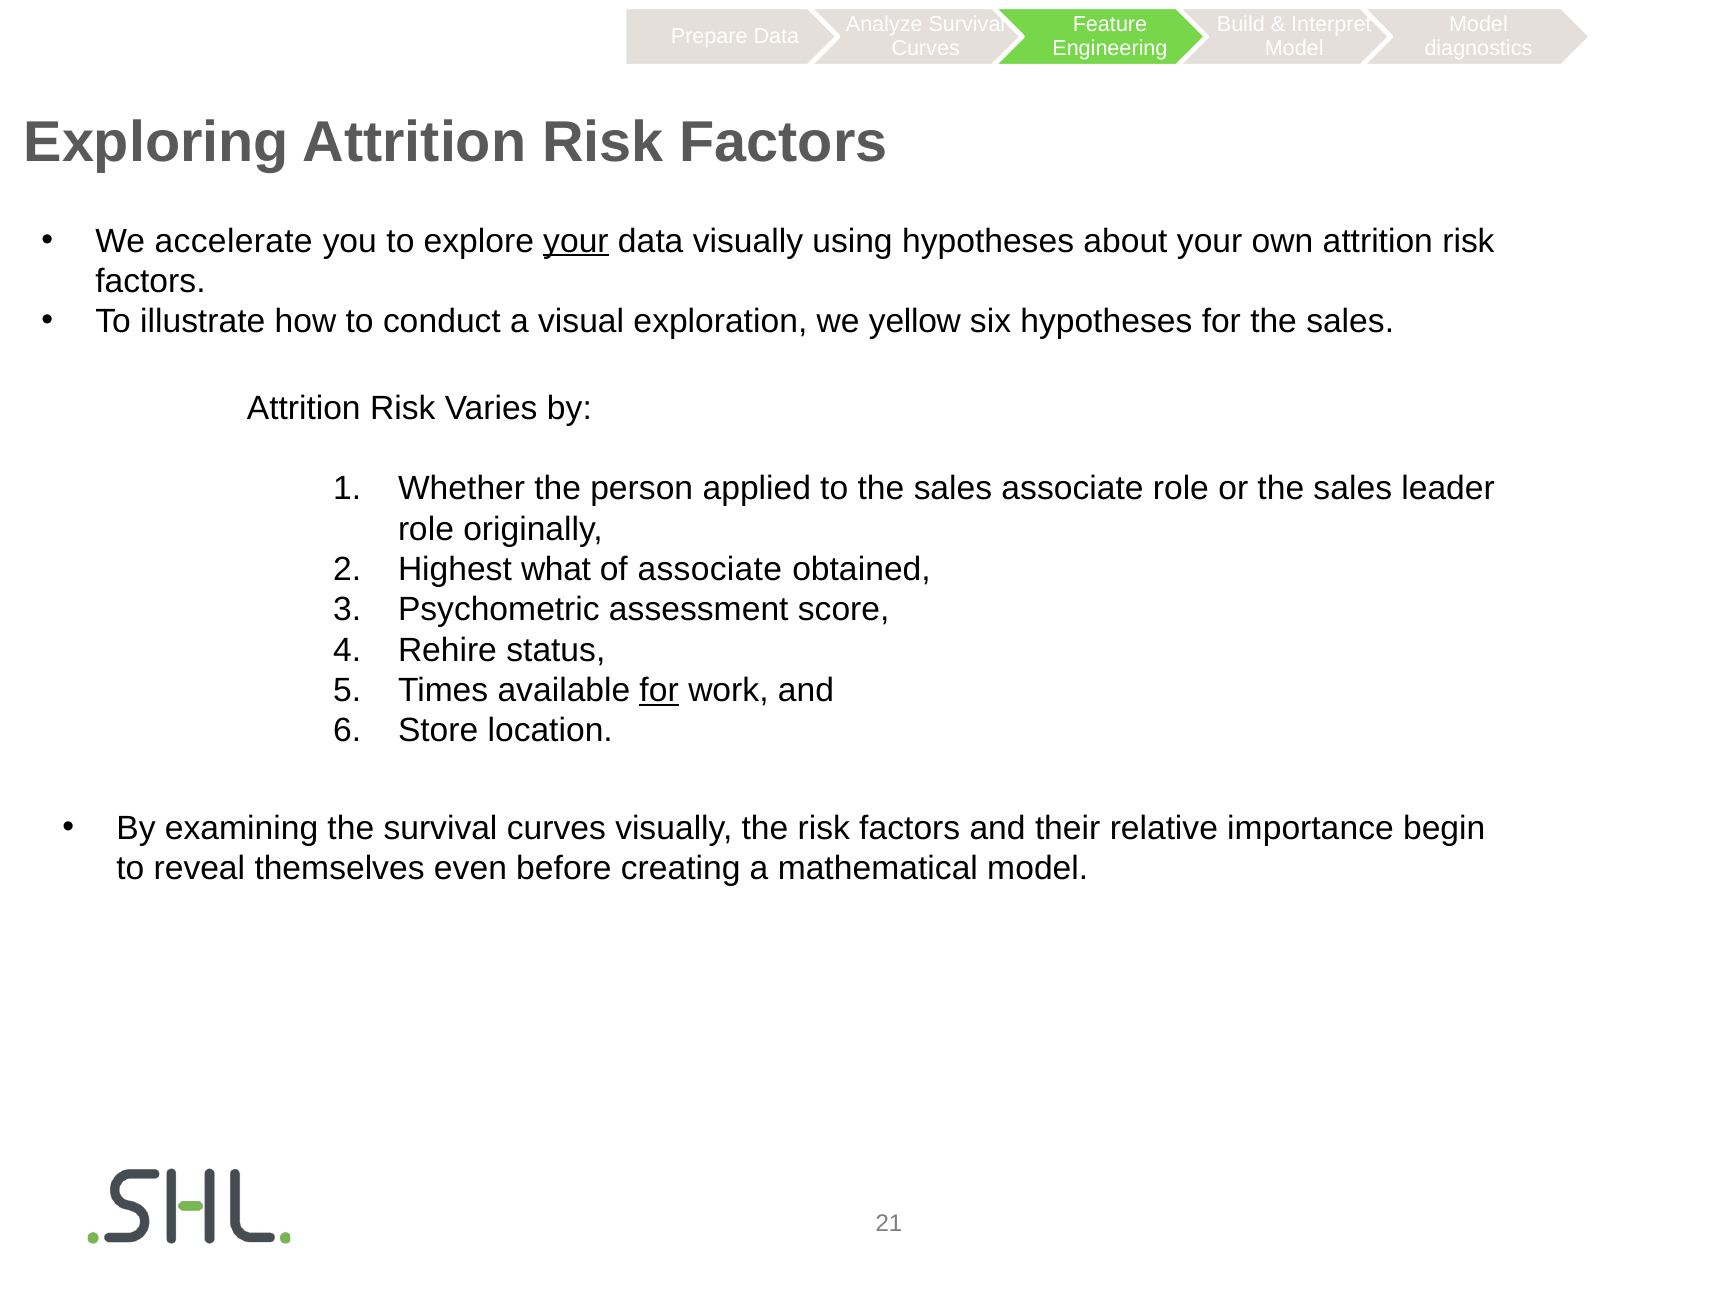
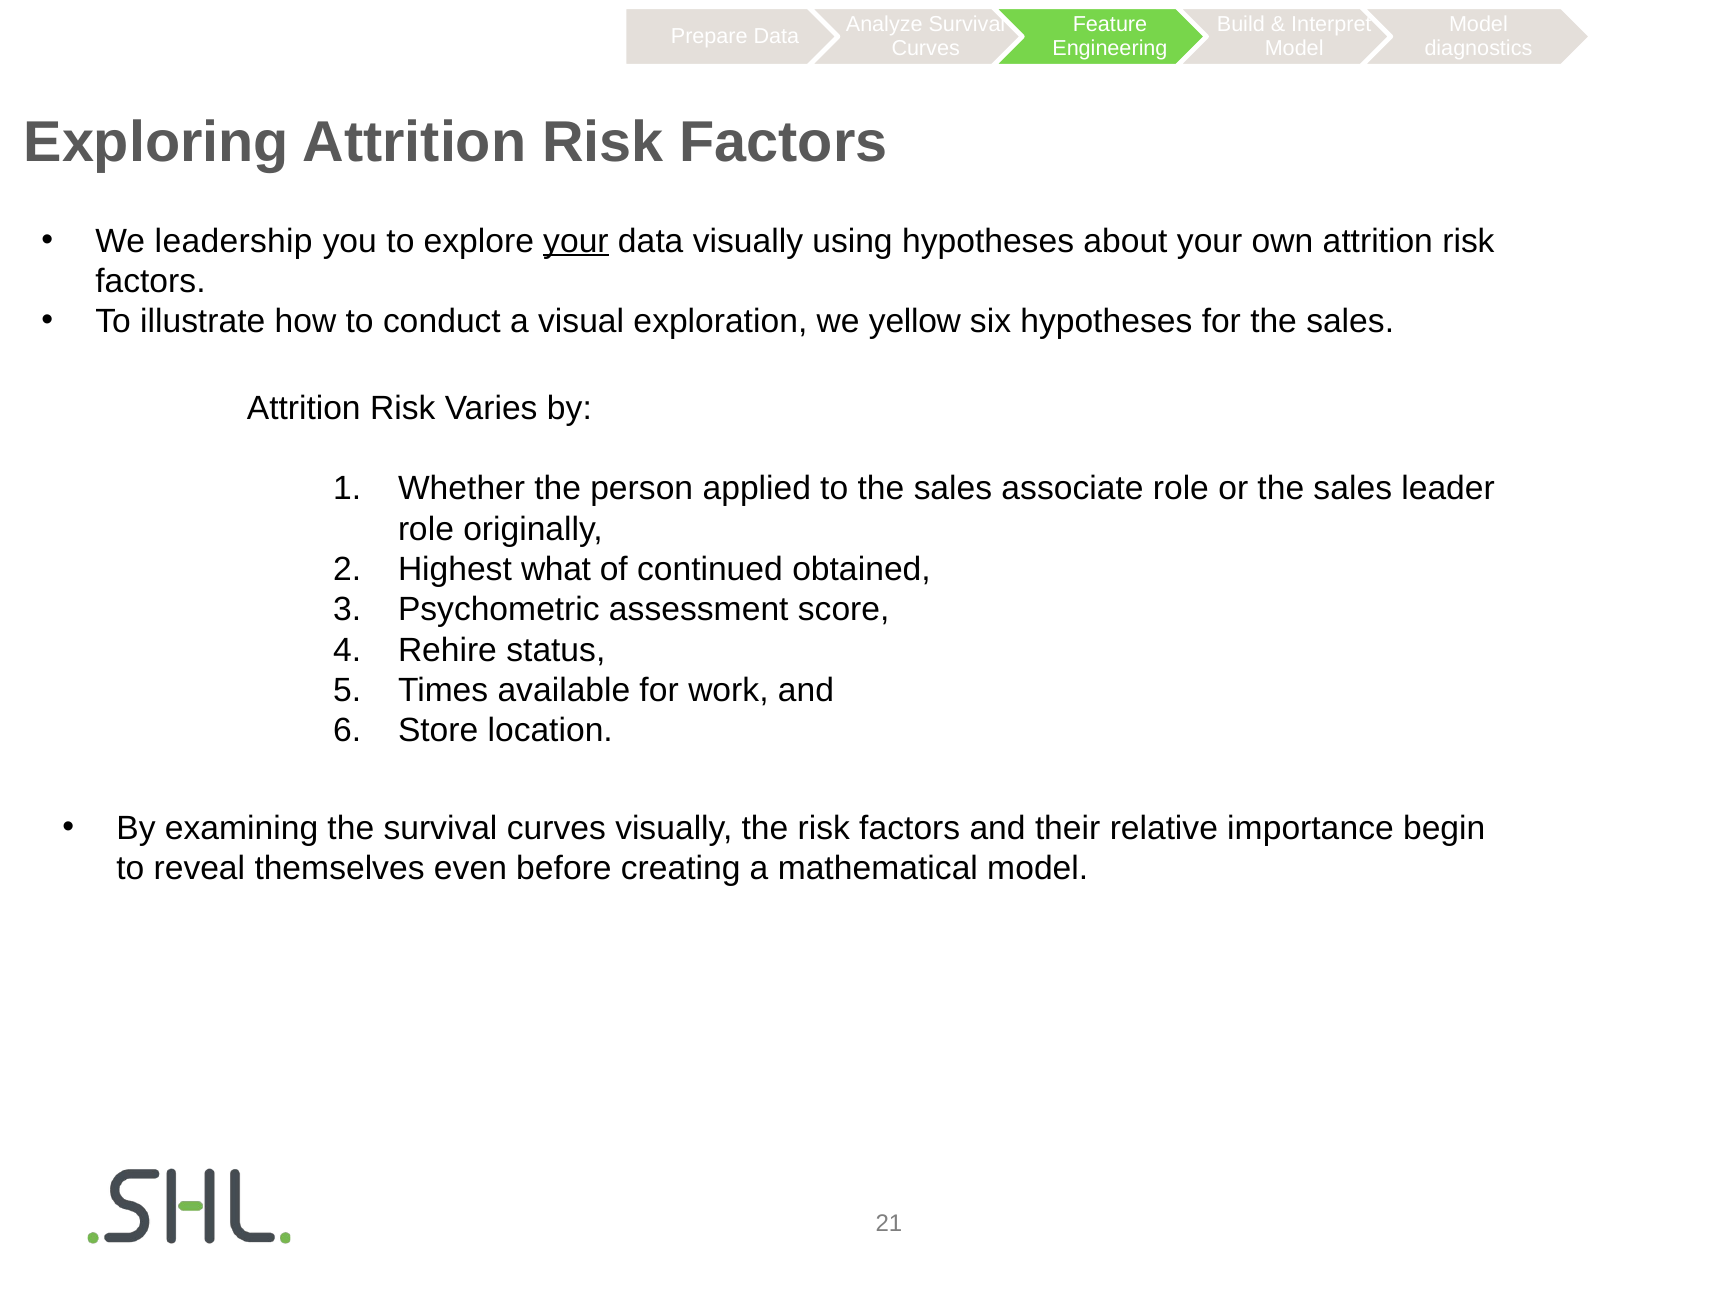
accelerate: accelerate -> leadership
of associate: associate -> continued
for at (659, 690) underline: present -> none
